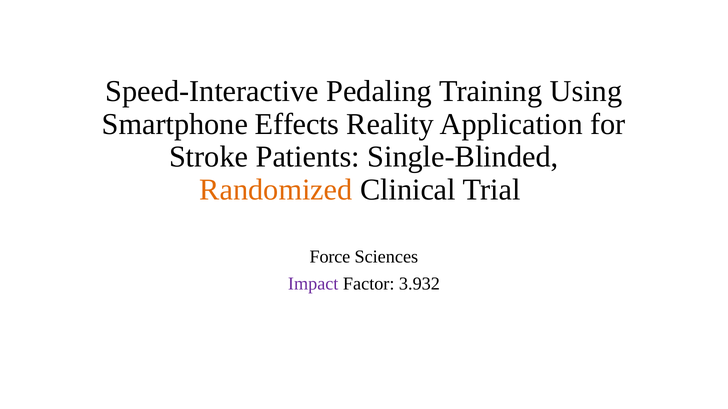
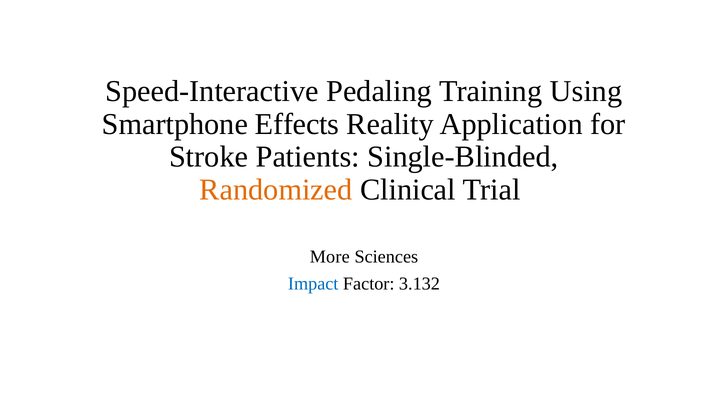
Force: Force -> More
Impact colour: purple -> blue
3.932: 3.932 -> 3.132
